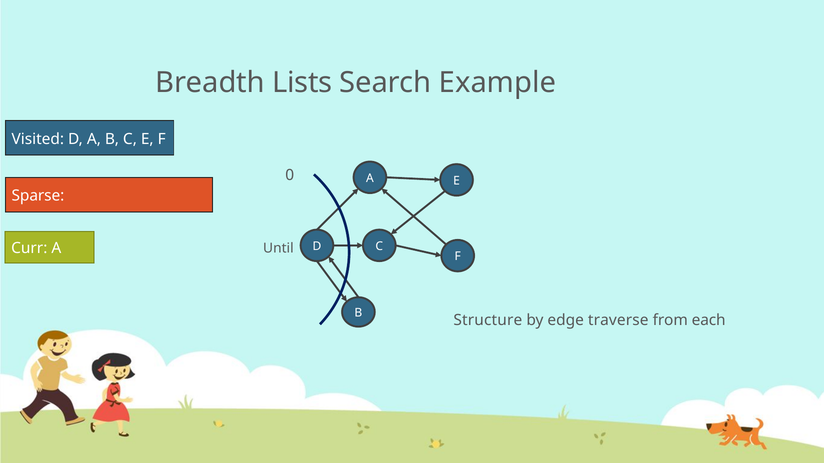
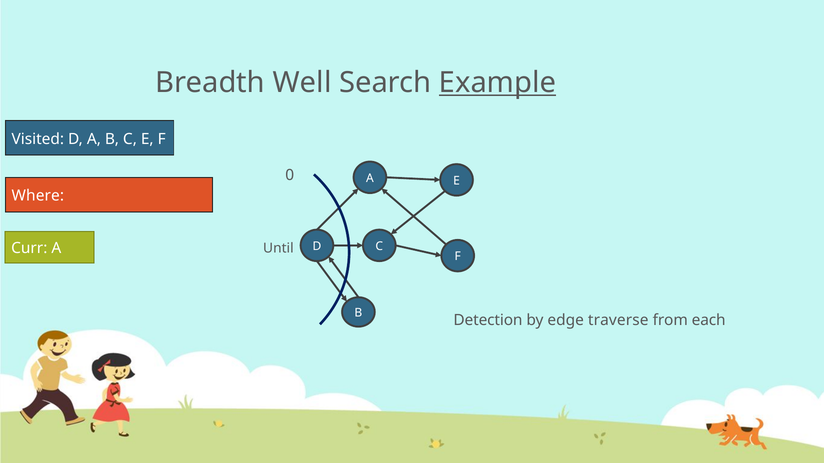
Lists: Lists -> Well
Example underline: none -> present
Sparse: Sparse -> Where
Structure: Structure -> Detection
